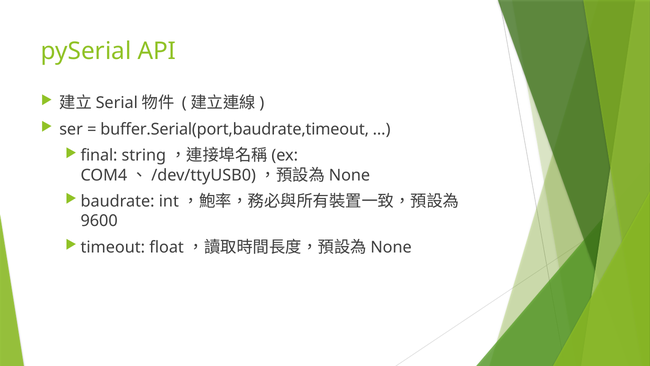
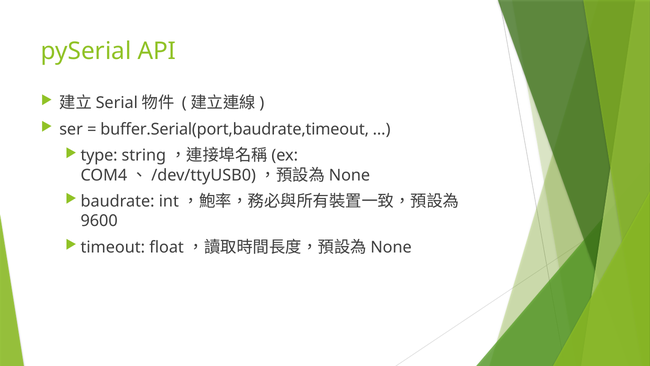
final: final -> type
